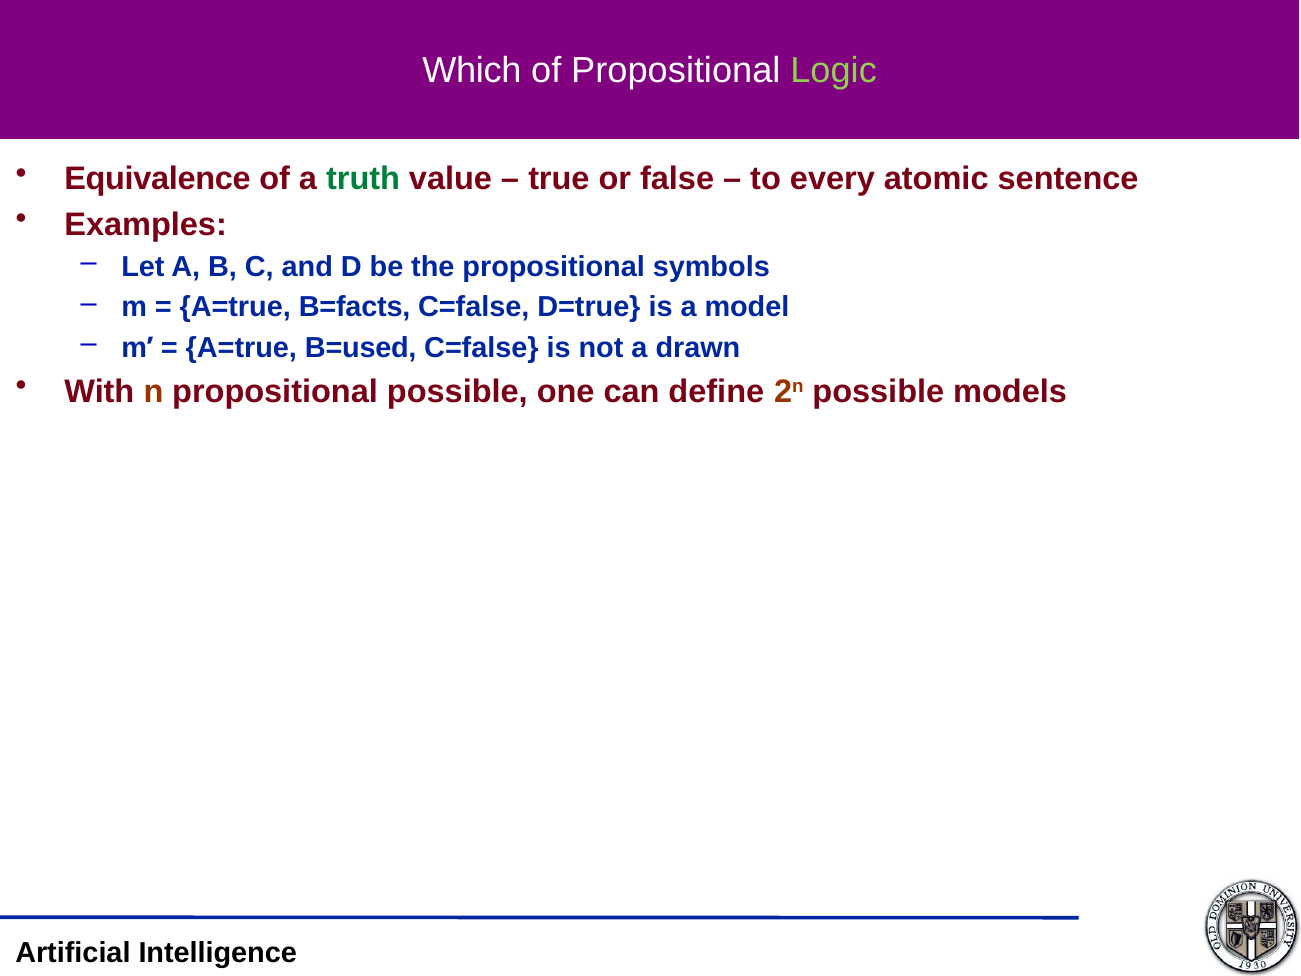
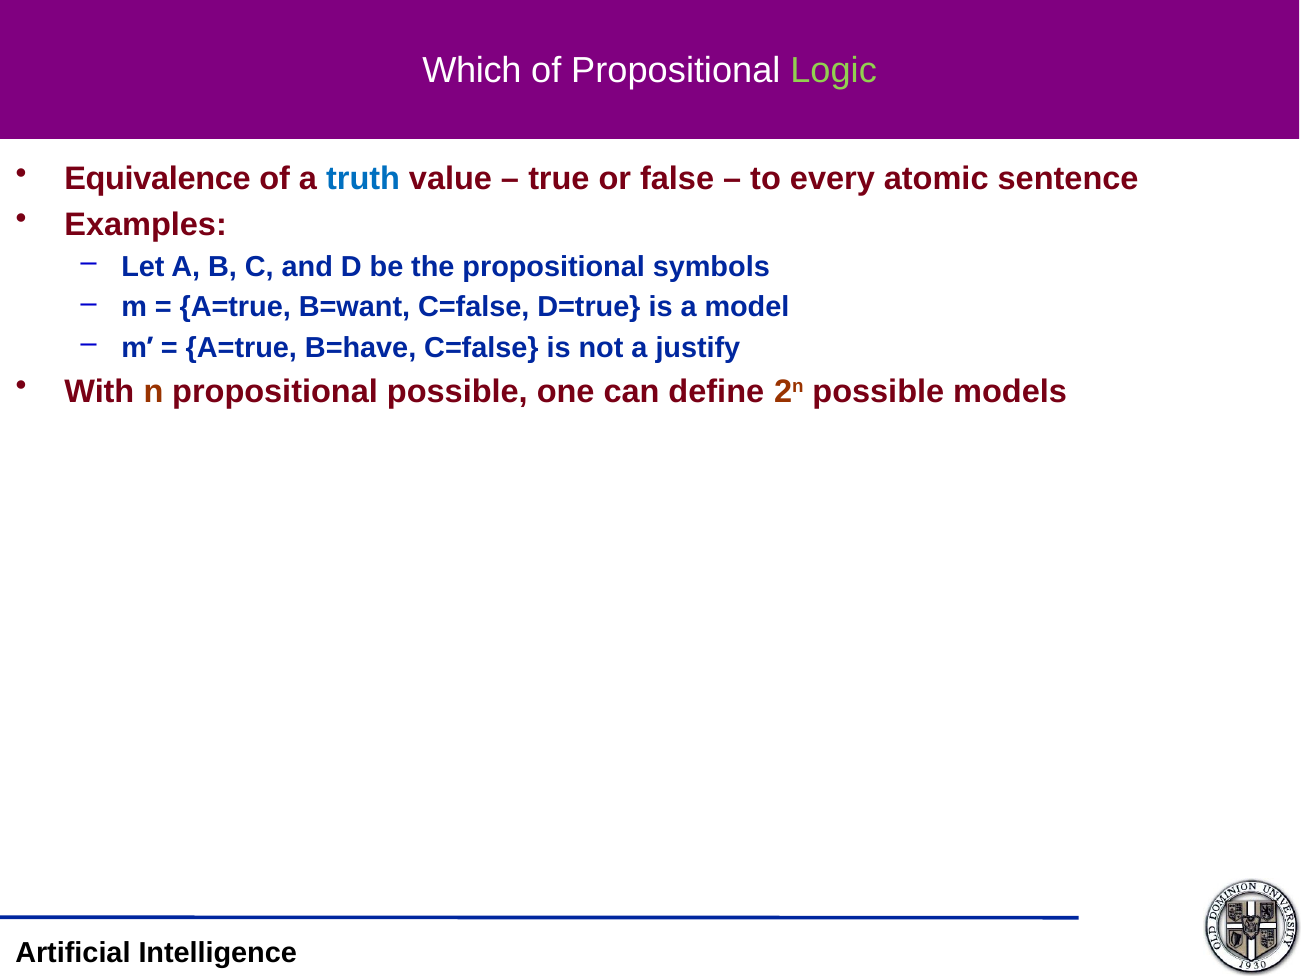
truth colour: green -> blue
B=facts: B=facts -> B=want
B=used: B=used -> B=have
drawn: drawn -> justify
